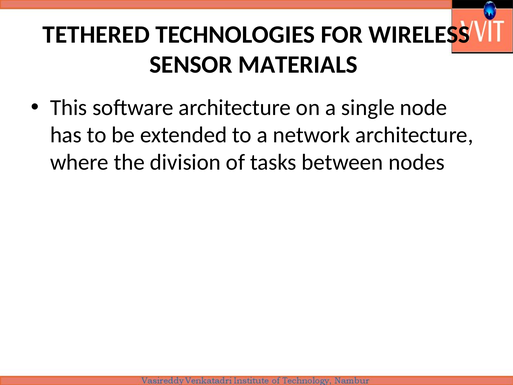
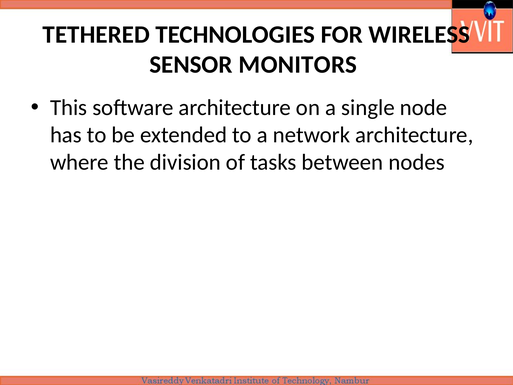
MATERIALS: MATERIALS -> MONITORS
